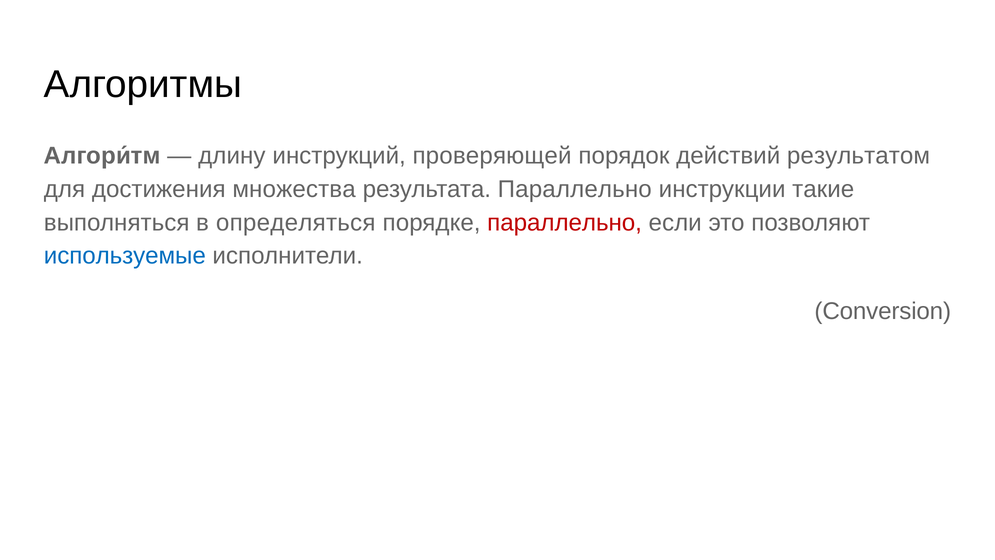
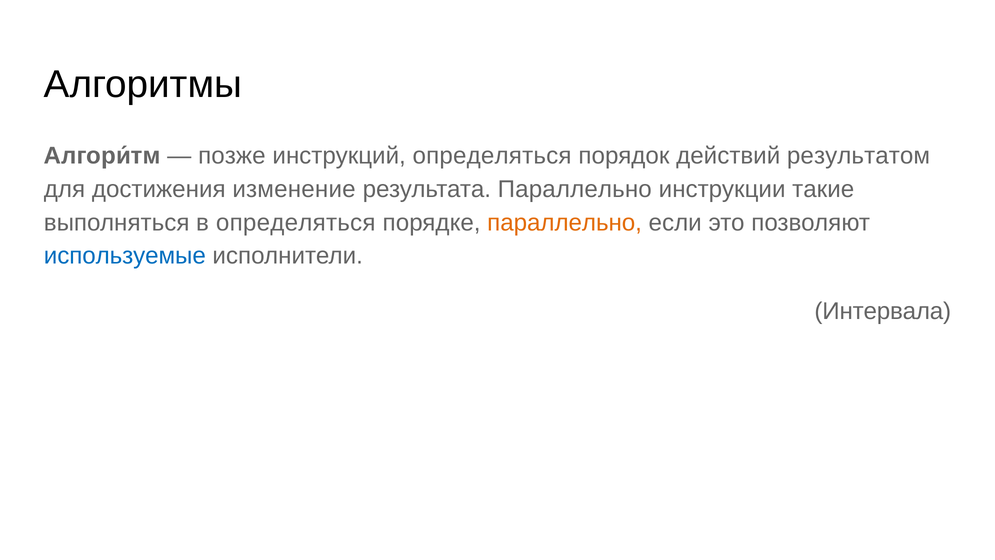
длину: длину -> позже
инструкций проверяющей: проверяющей -> определяться
множества: множества -> изменение
параллельно at (565, 222) colour: red -> orange
Conversion: Conversion -> Интервала
